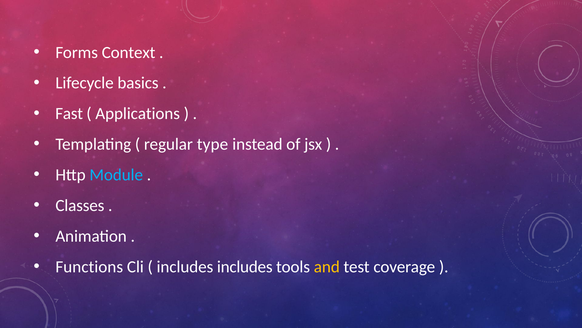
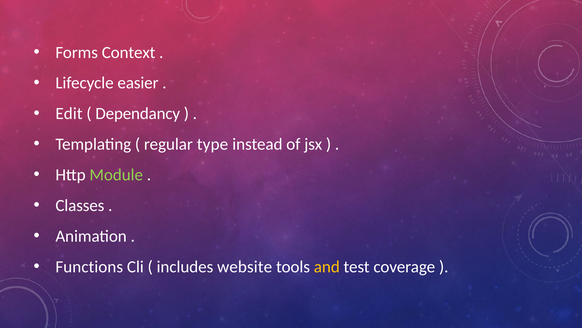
basics: basics -> easier
Fast: Fast -> Edit
Applications: Applications -> Dependancy
Module colour: light blue -> light green
includes includes: includes -> website
